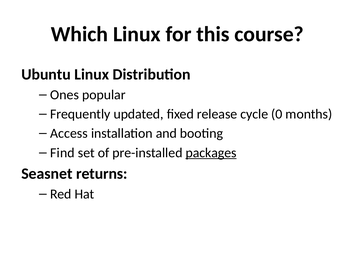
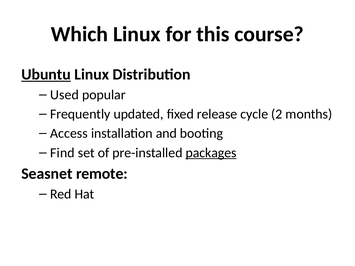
Ubuntu underline: none -> present
Ones: Ones -> Used
0: 0 -> 2
returns: returns -> remote
